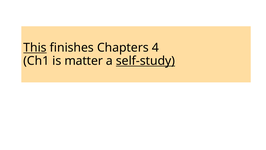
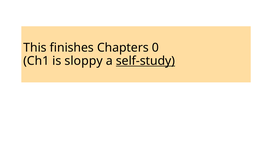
This underline: present -> none
4: 4 -> 0
matter: matter -> sloppy
